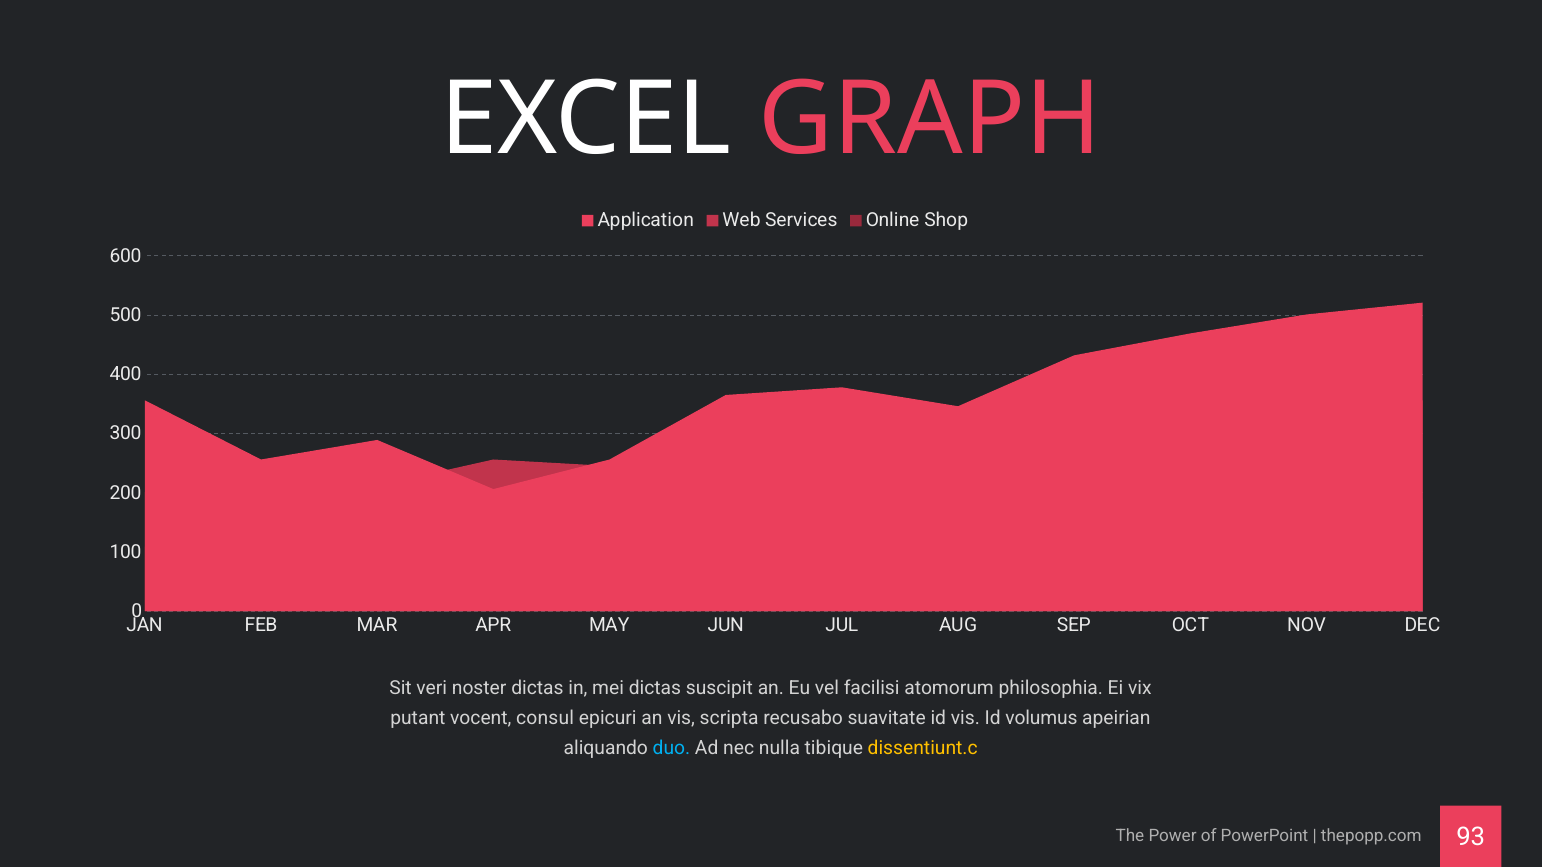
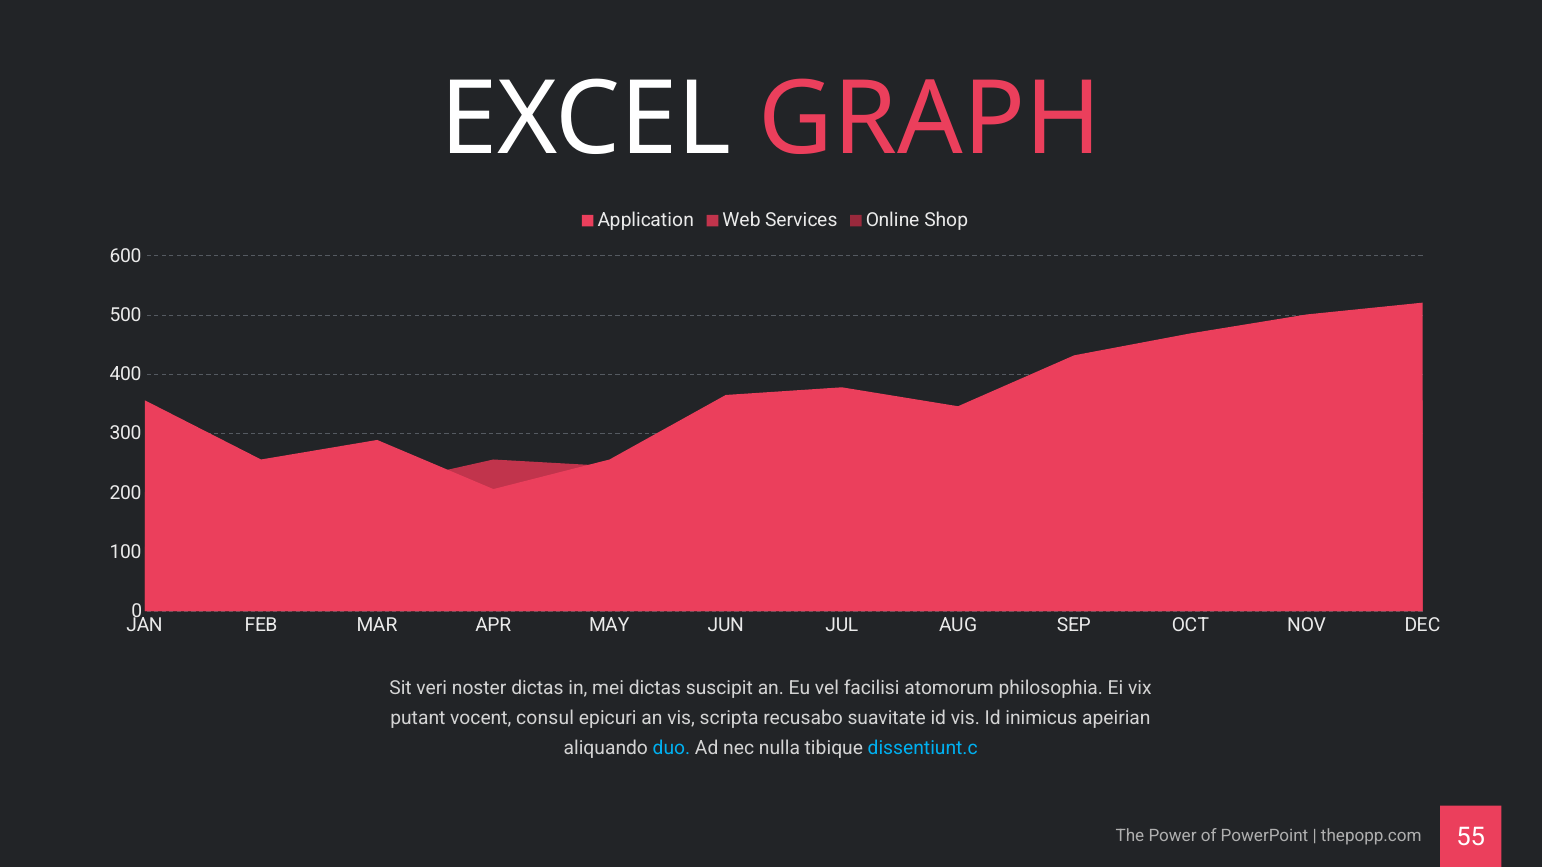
volumus: volumus -> inimicus
dissentiunt.c colour: yellow -> light blue
93: 93 -> 55
